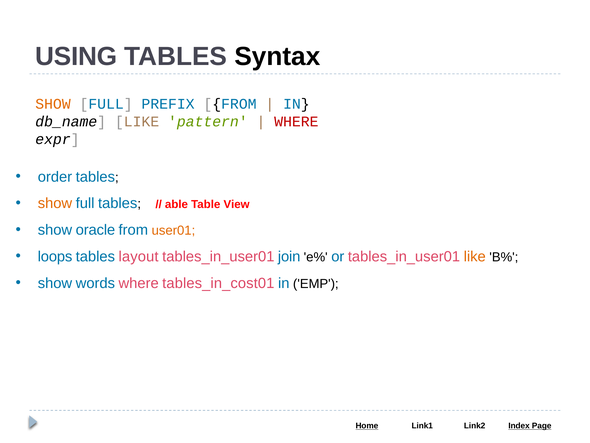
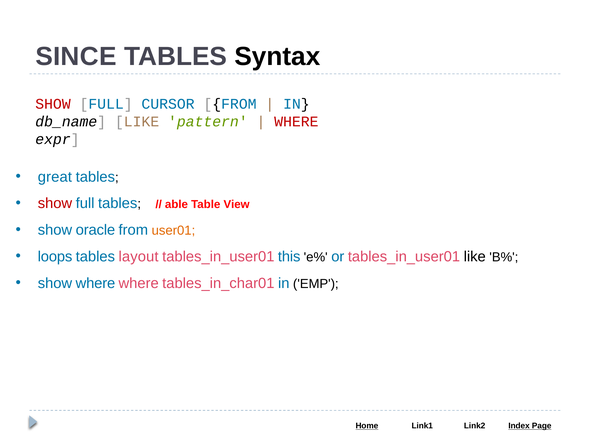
USING: USING -> SINCE
SHOW at (53, 104) colour: orange -> red
PREFIX: PREFIX -> CURSOR
order: order -> great
show at (55, 203) colour: orange -> red
join: join -> this
like at (475, 256) colour: orange -> black
show words: words -> where
tables_in_cost01: tables_in_cost01 -> tables_in_char01
